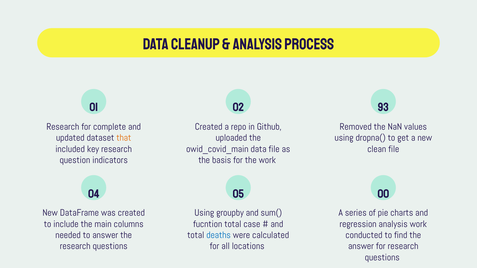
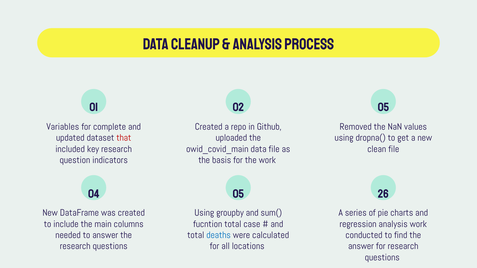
02 93: 93 -> 05
Research at (63, 127): Research -> Variables
that colour: orange -> red
00: 00 -> 26
